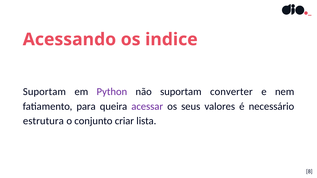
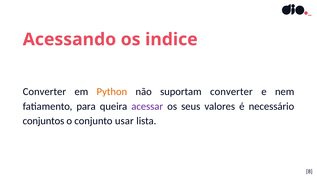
Suportam at (44, 92): Suportam -> Converter
Python colour: purple -> orange
estrutura: estrutura -> conjuntos
criar: criar -> usar
